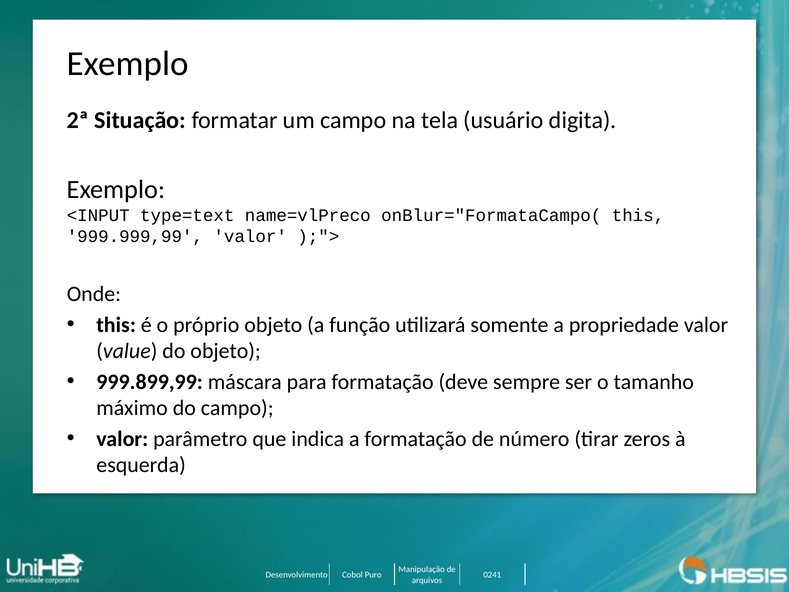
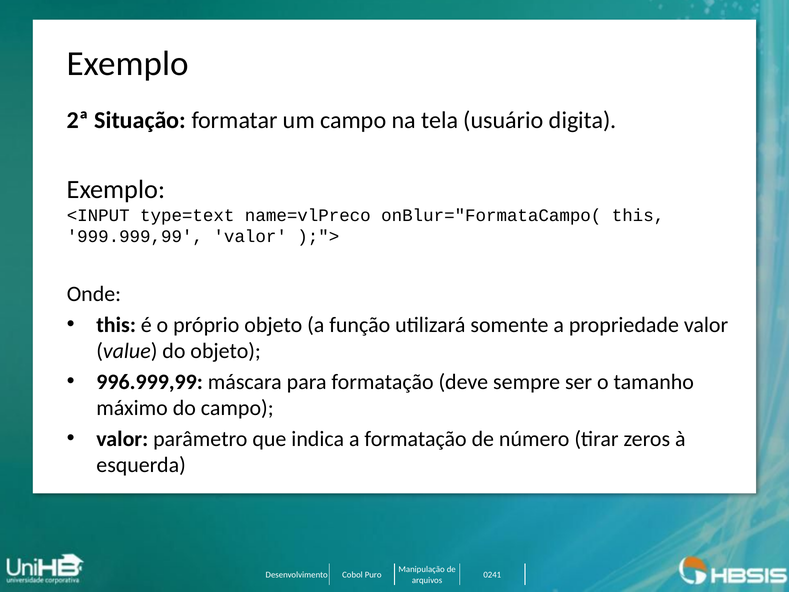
999.899,99: 999.899,99 -> 996.999,99
